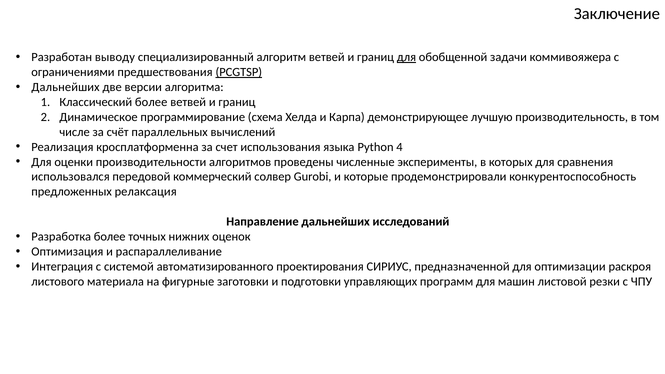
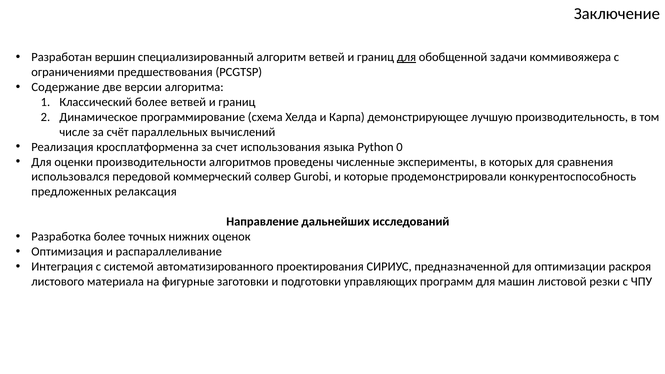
выводу: выводу -> вершин
PCGTSP underline: present -> none
Дальнейших at (66, 87): Дальнейших -> Содержание
4: 4 -> 0
